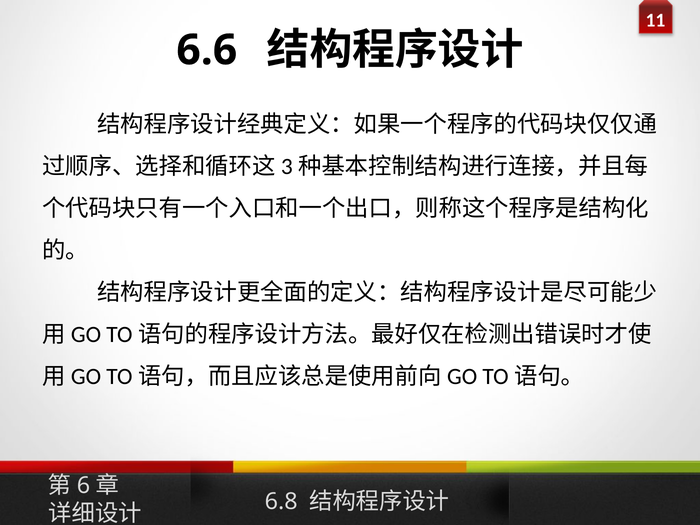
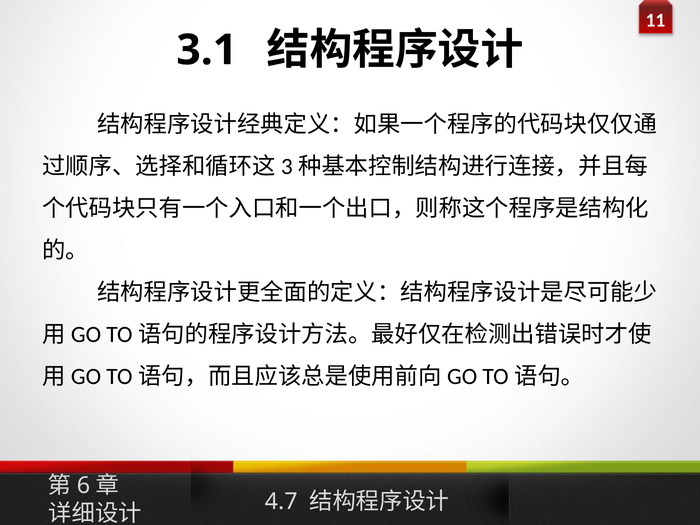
6.6: 6.6 -> 3.1
6.8: 6.8 -> 4.7
